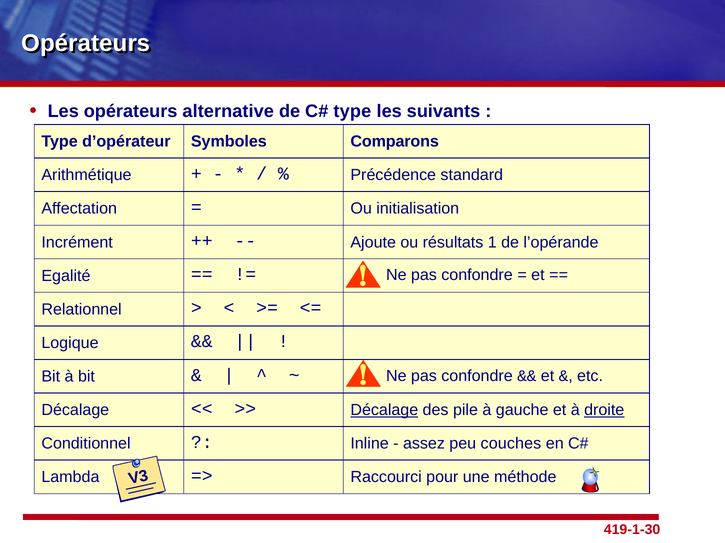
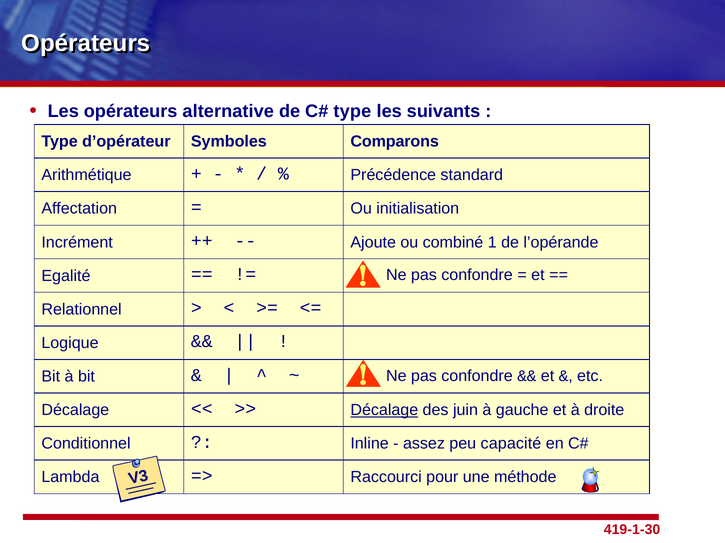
résultats: résultats -> combiné
pile: pile -> juin
droite underline: present -> none
couches: couches -> capacité
